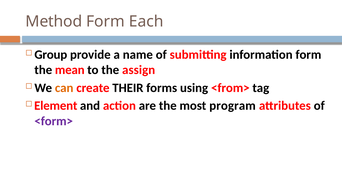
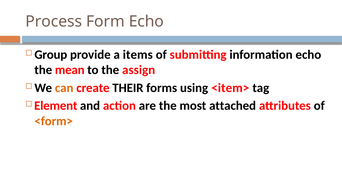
Method: Method -> Process
Form Each: Each -> Echo
name: name -> items
information form: form -> echo
<from>: <from> -> <item>
program: program -> attached
<form> colour: purple -> orange
